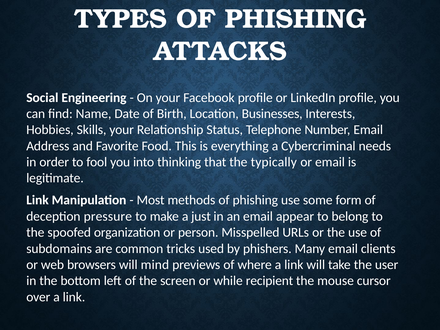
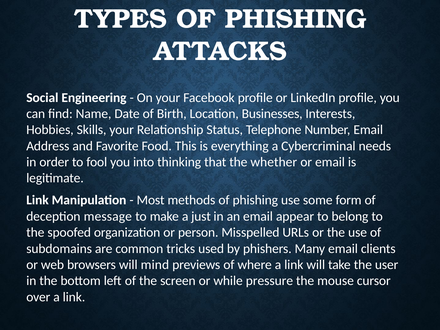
typically: typically -> whether
pressure: pressure -> message
recipient: recipient -> pressure
